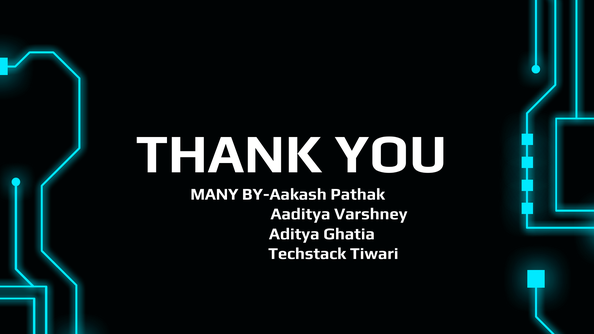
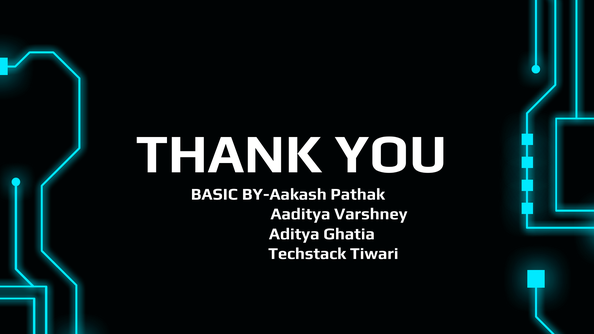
MANY: MANY -> BASIC
